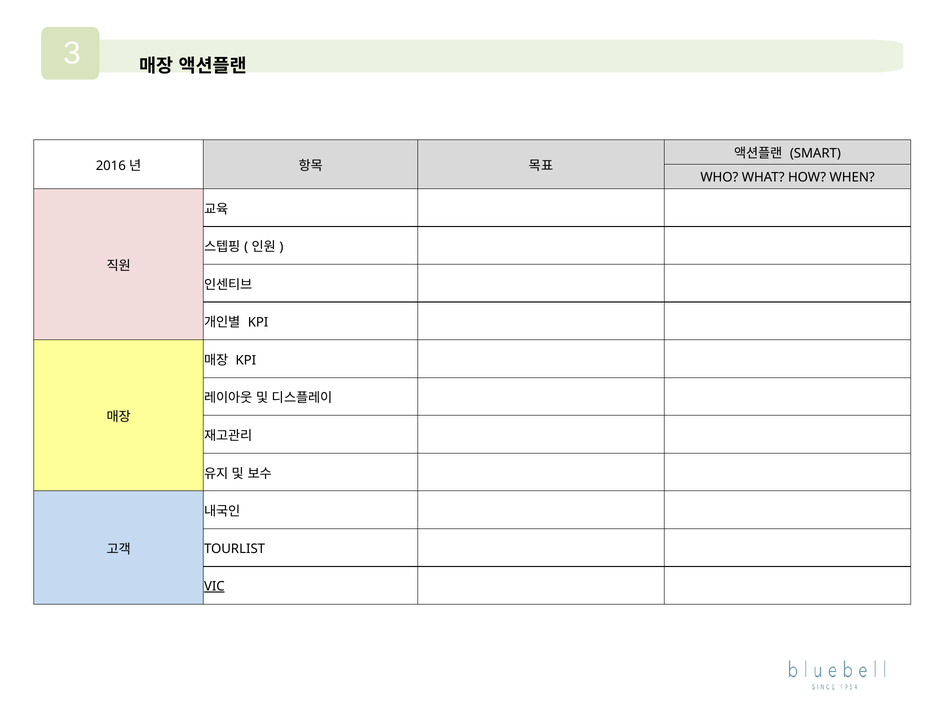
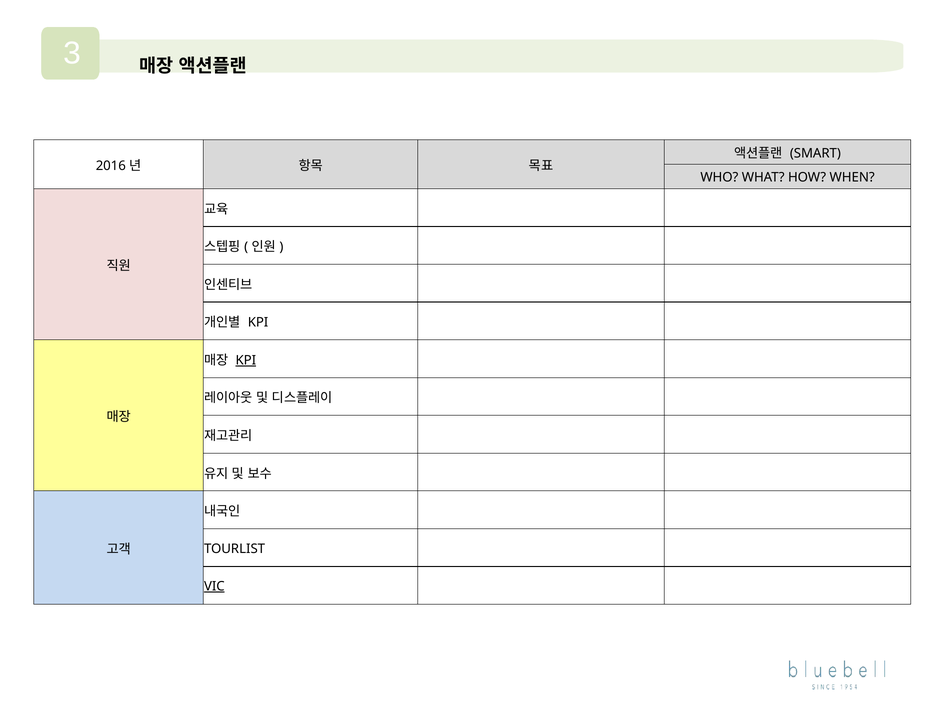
KPI at (246, 360) underline: none -> present
